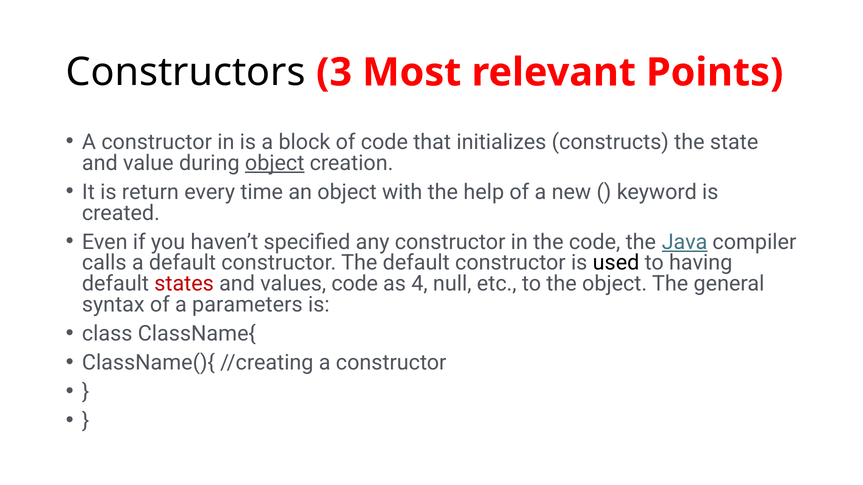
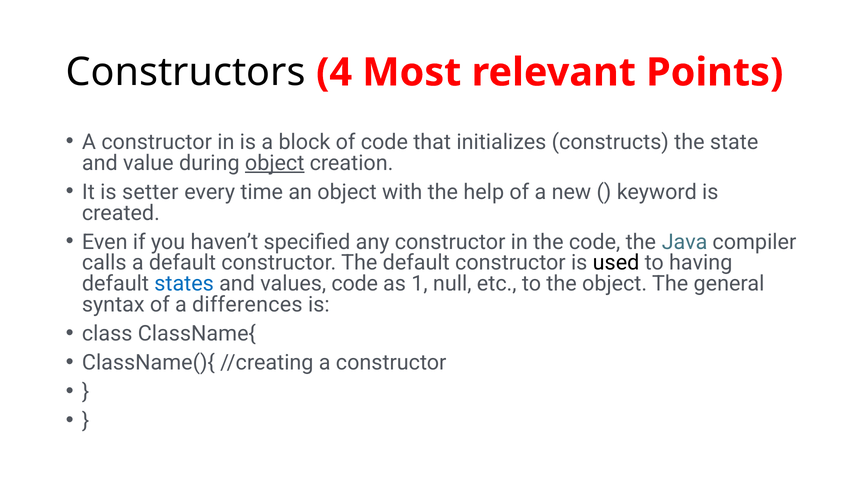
3: 3 -> 4
return: return -> setter
Java underline: present -> none
states colour: red -> blue
4: 4 -> 1
parameters: parameters -> differences
